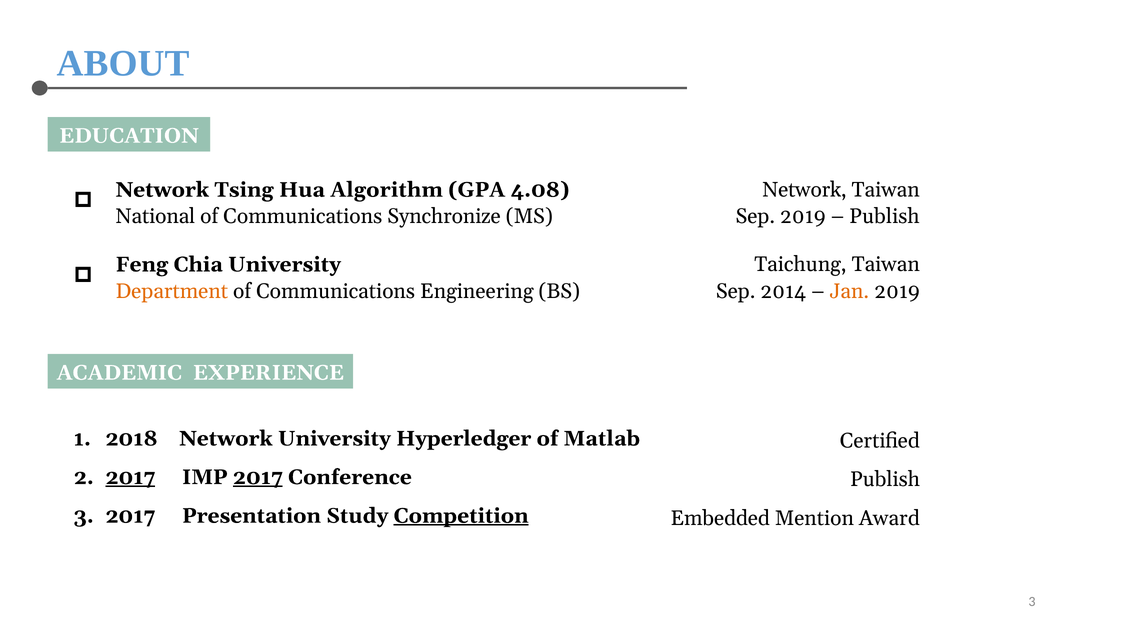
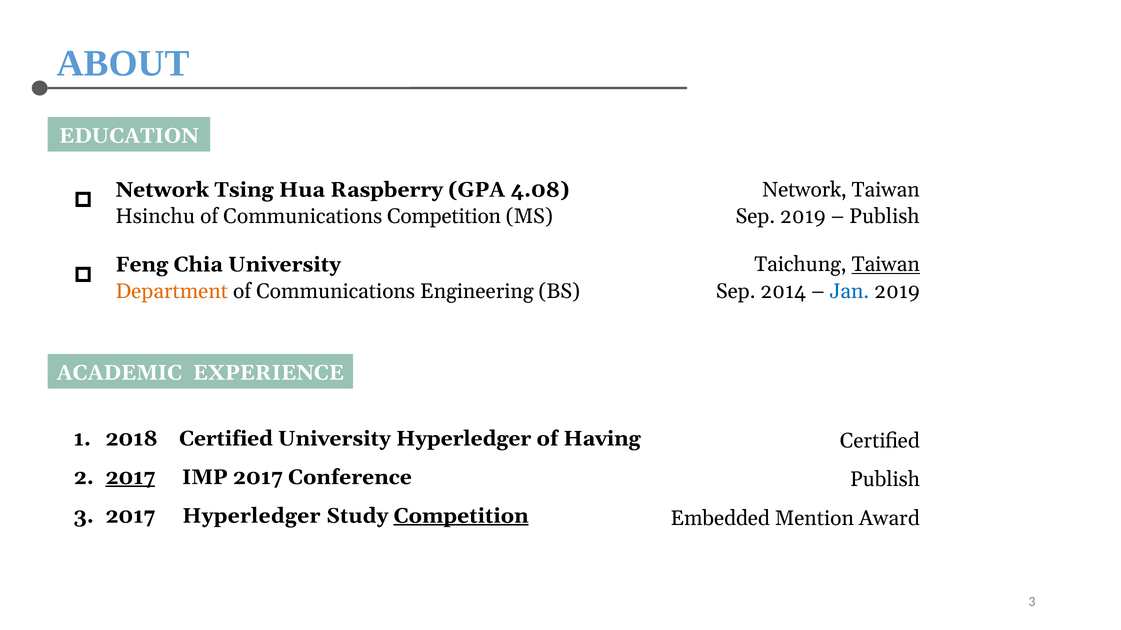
Algorithm: Algorithm -> Raspberry
National: National -> Hsinchu
Communications Synchronize: Synchronize -> Competition
Taiwan at (886, 265) underline: none -> present
Jan colour: orange -> blue
2018 Network: Network -> Certified
Matlab: Matlab -> Having
2017 at (258, 478) underline: present -> none
2017 Presentation: Presentation -> Hyperledger
